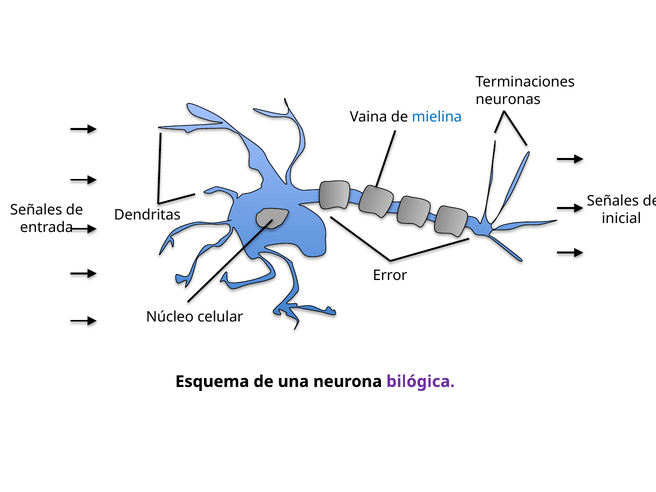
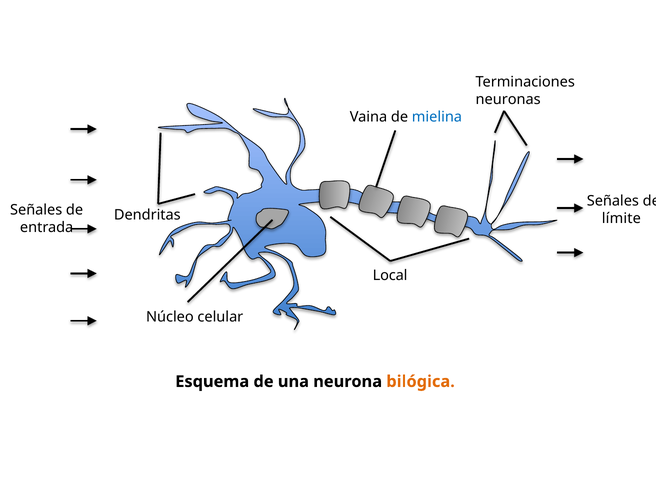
inicial: inicial -> límite
Error: Error -> Local
bilógica colour: purple -> orange
